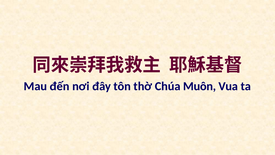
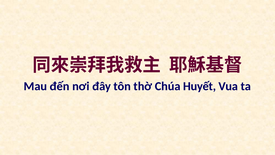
Muôn: Muôn -> Huyết
